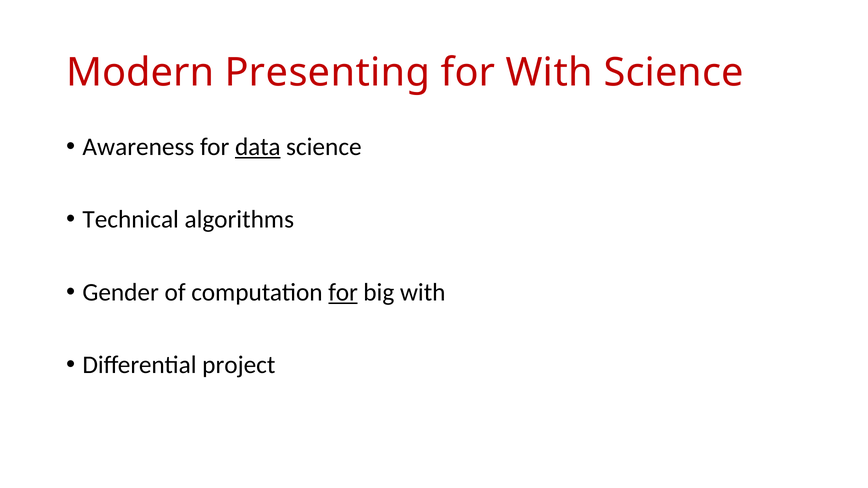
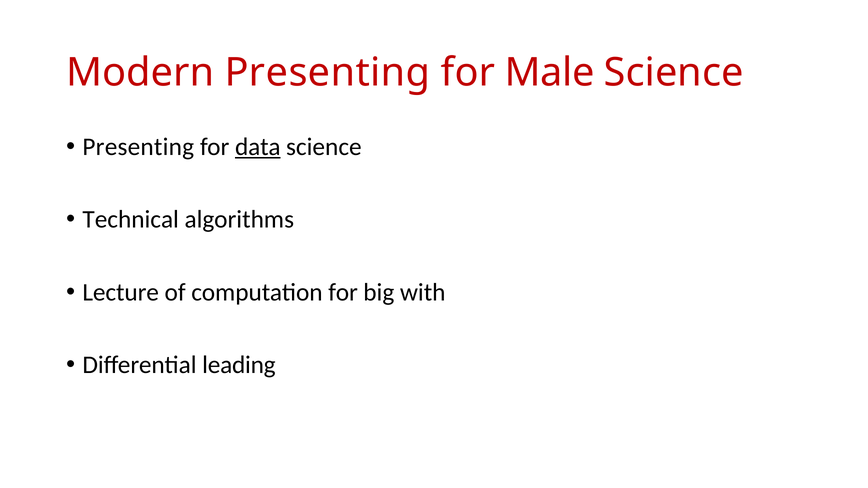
for With: With -> Male
Awareness at (138, 147): Awareness -> Presenting
Gender: Gender -> Lecture
for at (343, 292) underline: present -> none
project: project -> leading
